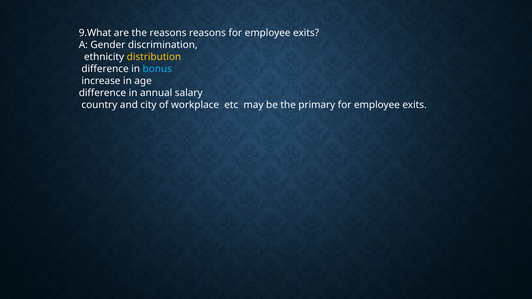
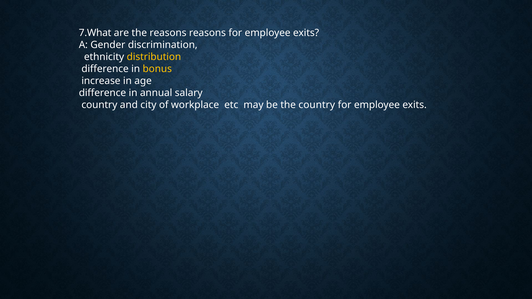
9.What: 9.What -> 7.What
bonus colour: light blue -> yellow
the primary: primary -> country
